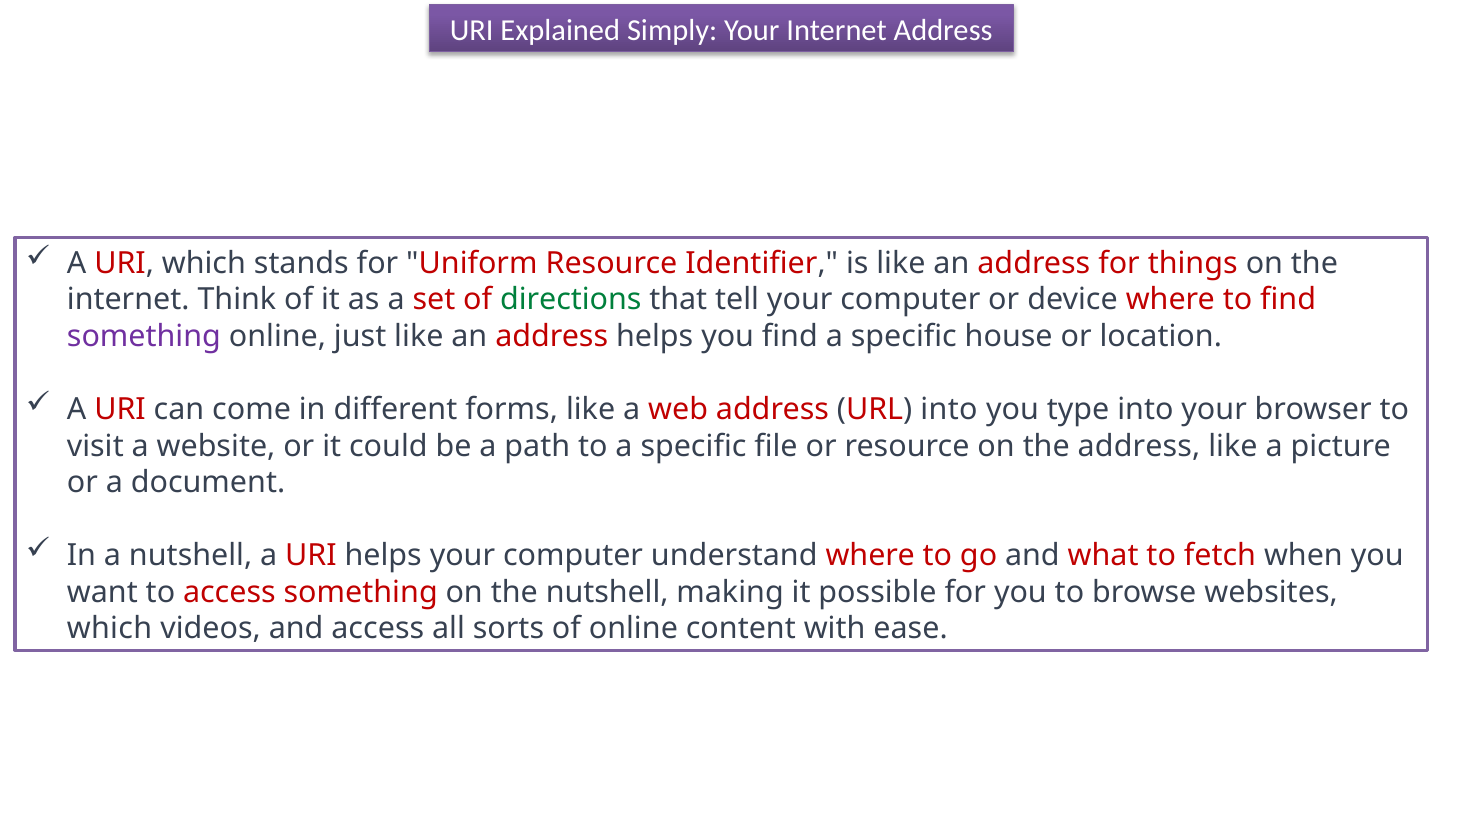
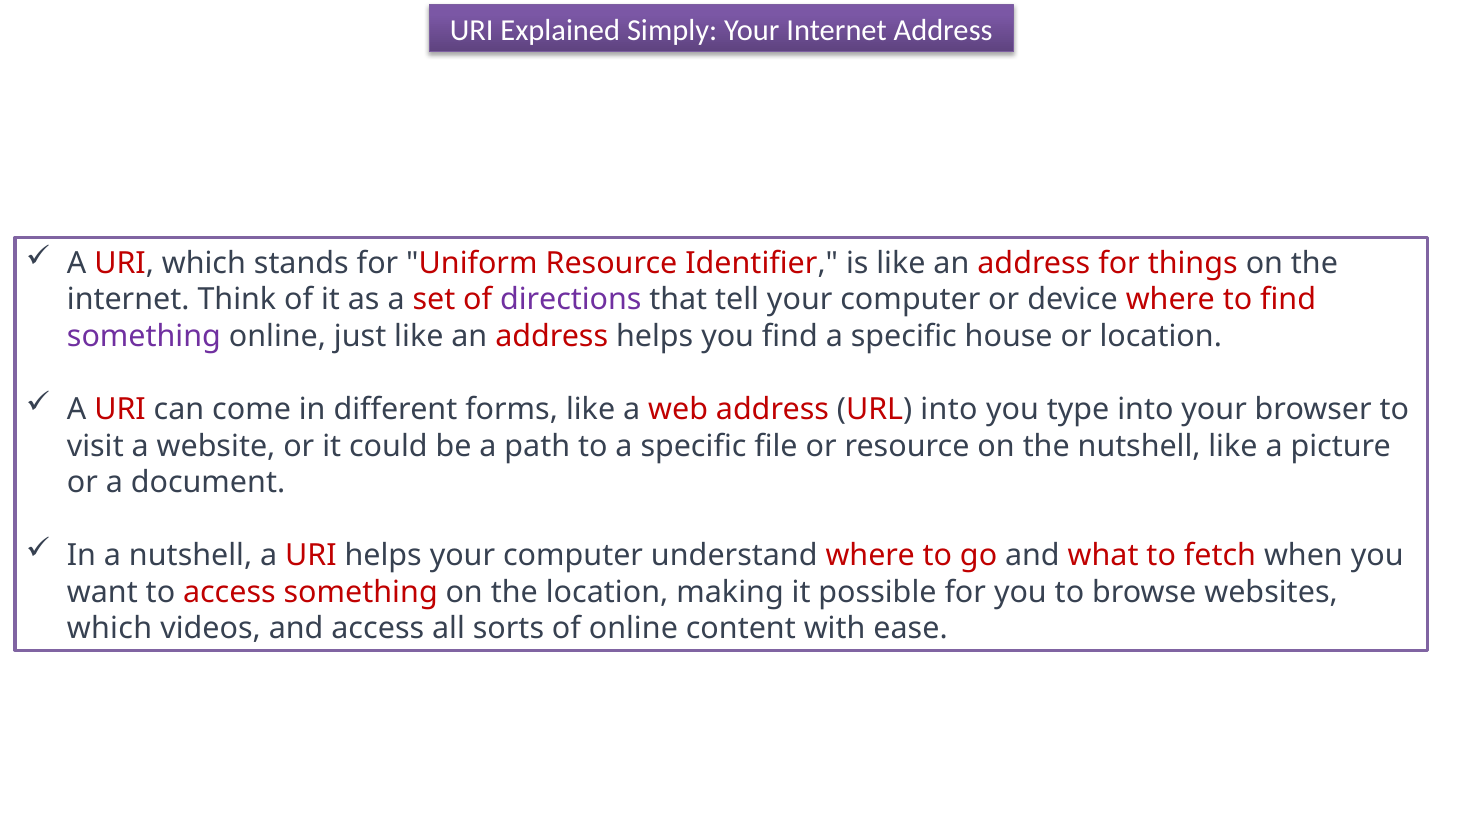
directions colour: green -> purple
the address: address -> nutshell
the nutshell: nutshell -> location
